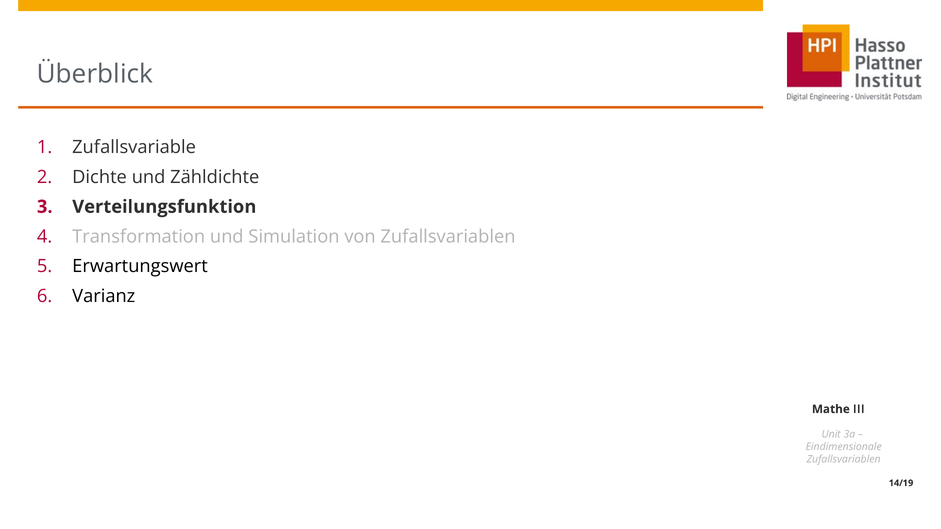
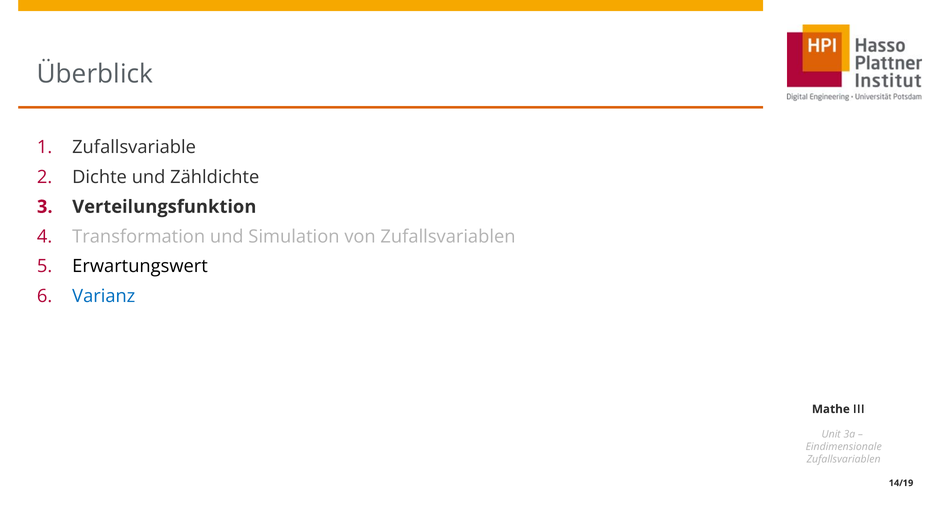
Varianz colour: black -> blue
